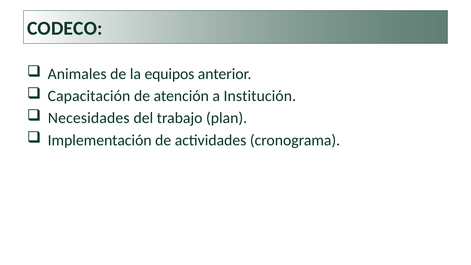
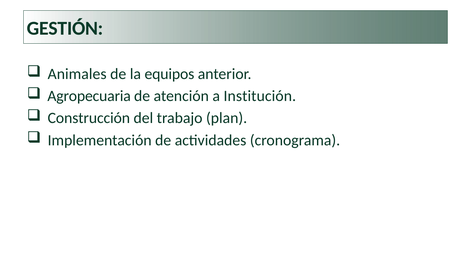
CODECO: CODECO -> GESTIÓN
Capacitación: Capacitación -> Agropecuaria
Necesidades: Necesidades -> Construcción
